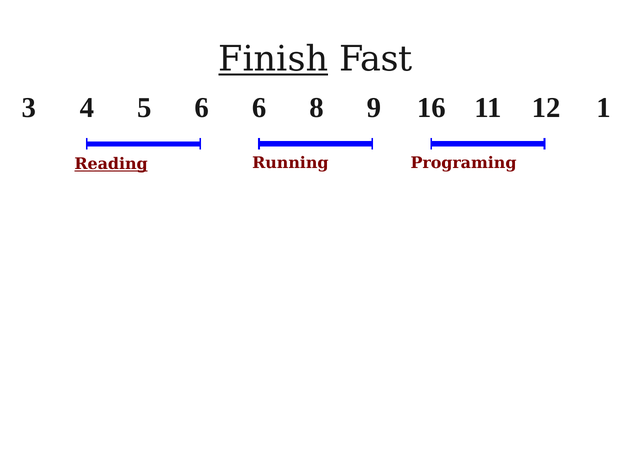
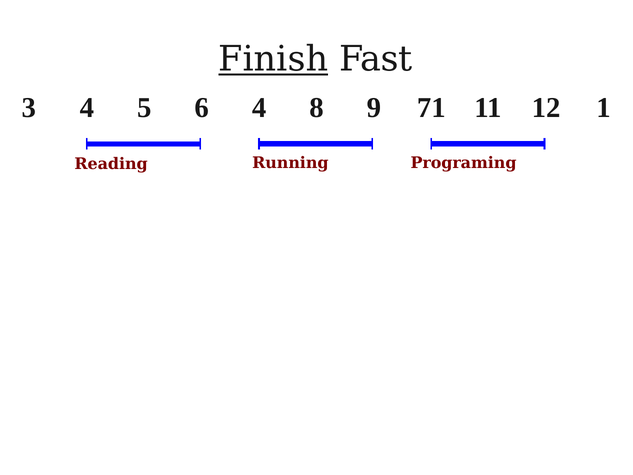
6 6: 6 -> 4
16: 16 -> 71
Reading underline: present -> none
